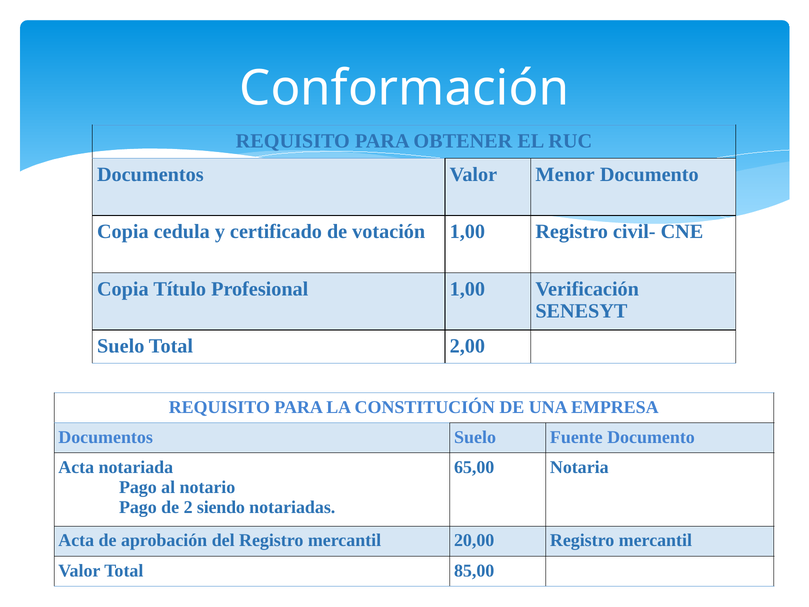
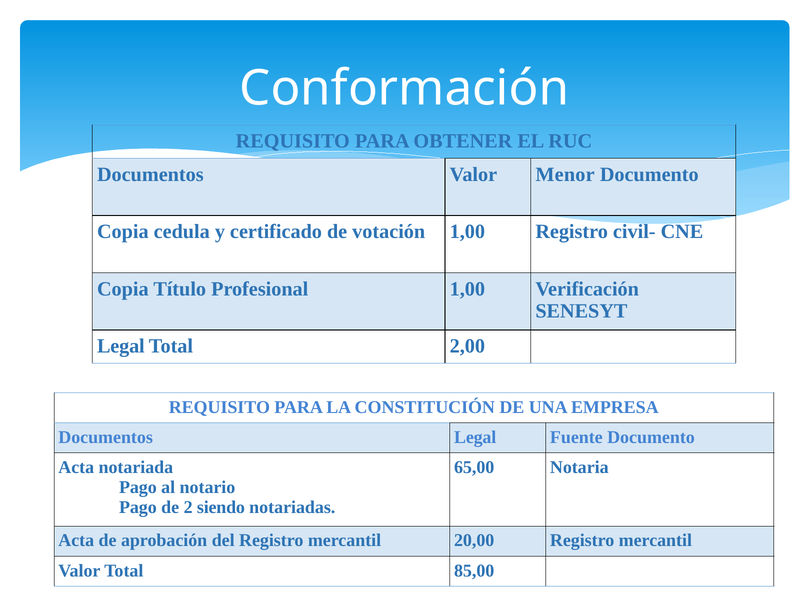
Suelo at (121, 346): Suelo -> Legal
Documentos Suelo: Suelo -> Legal
